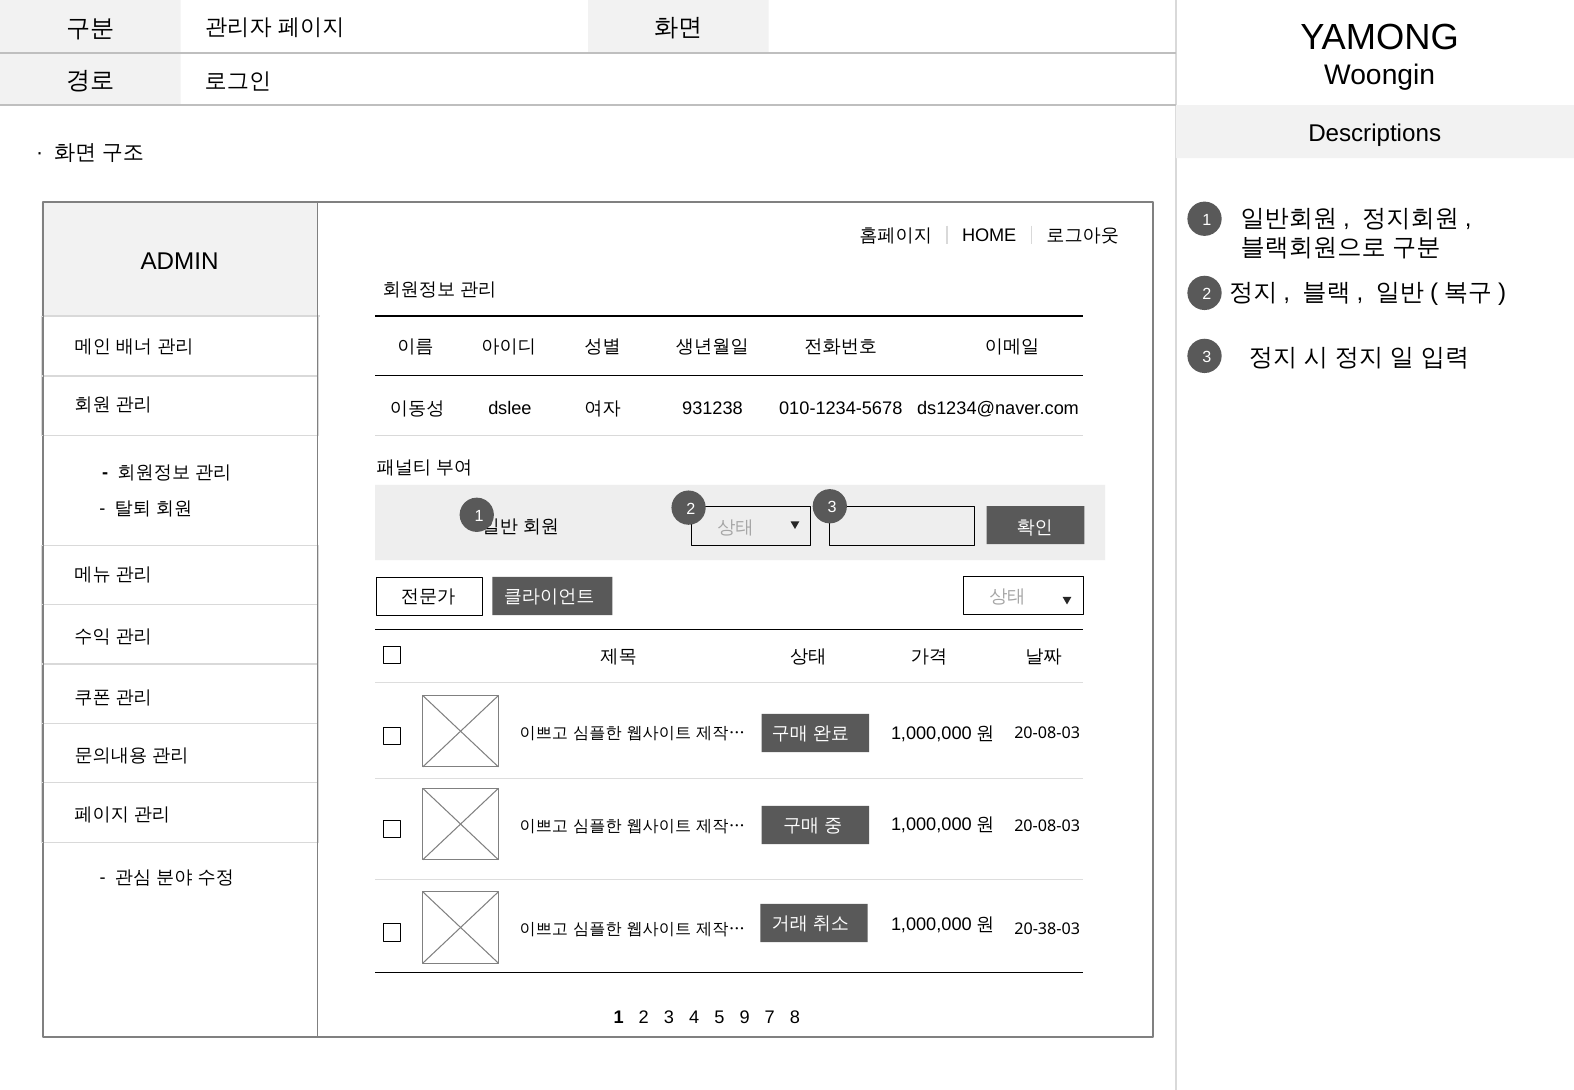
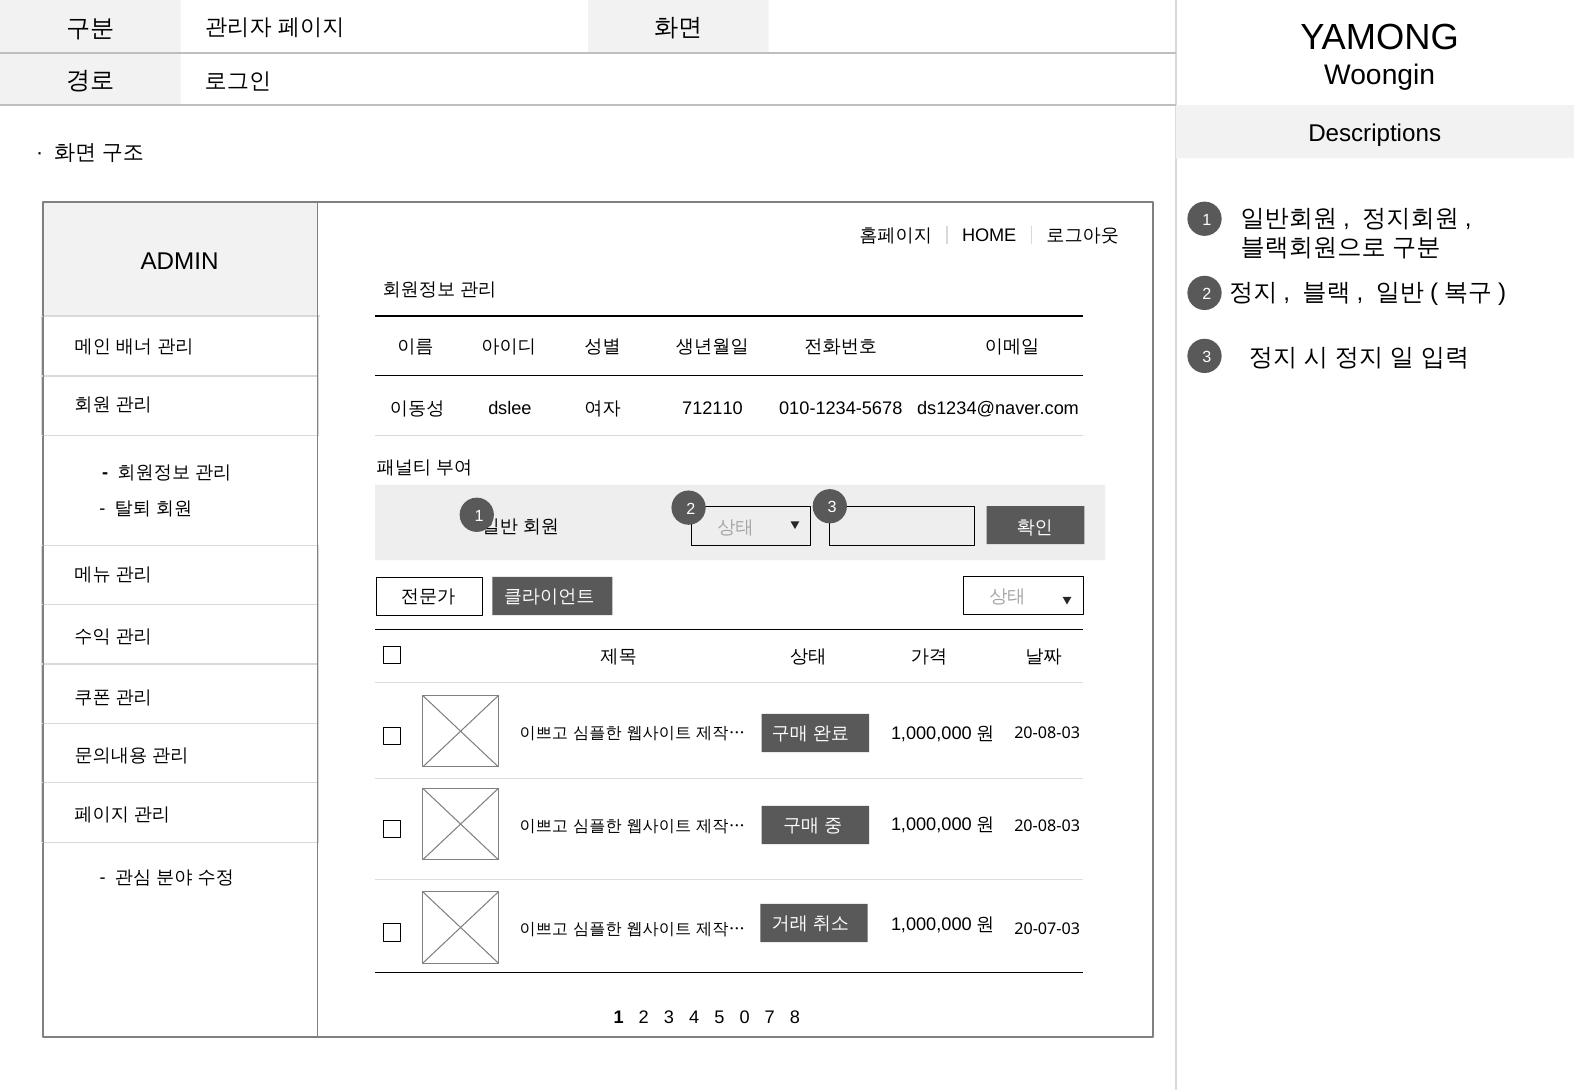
931238: 931238 -> 712110
20-38-03: 20-38-03 -> 20-07-03
9: 9 -> 0
